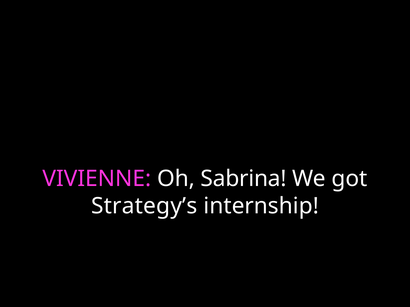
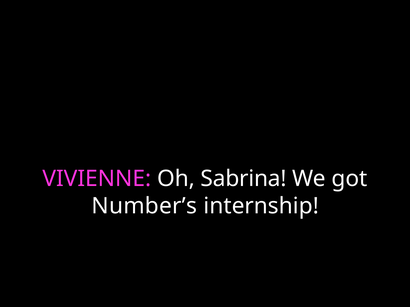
Strategy’s: Strategy’s -> Number’s
